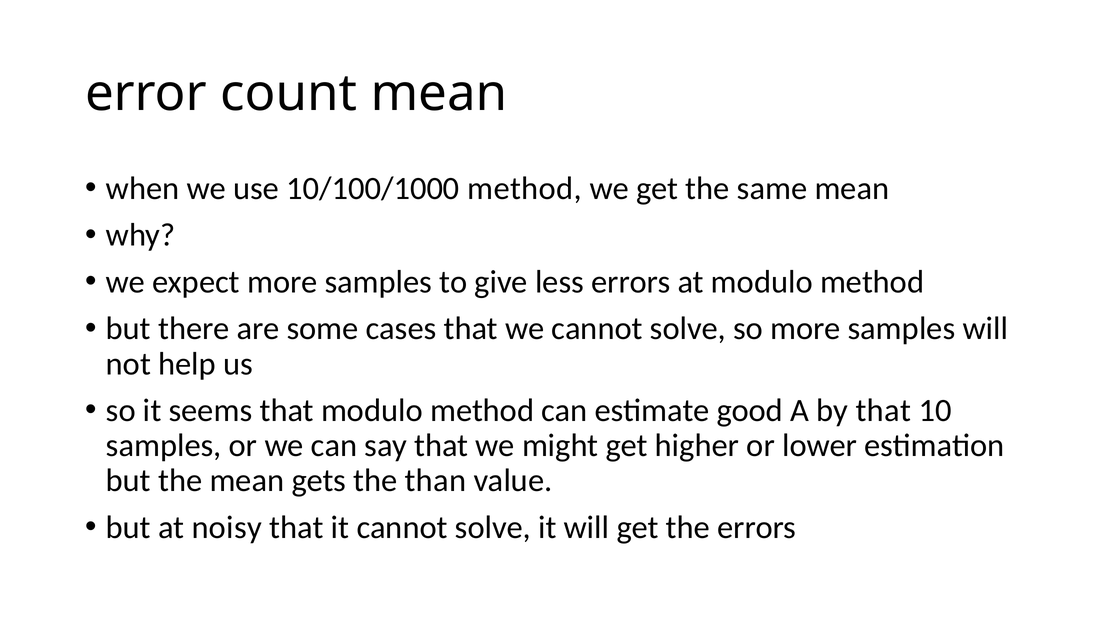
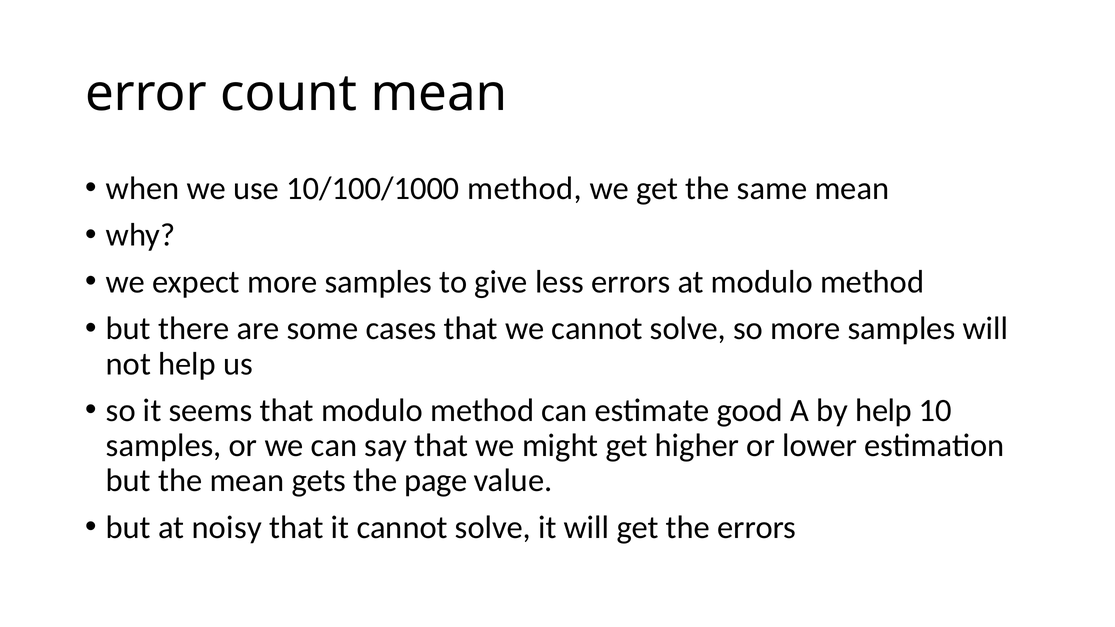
by that: that -> help
than: than -> page
